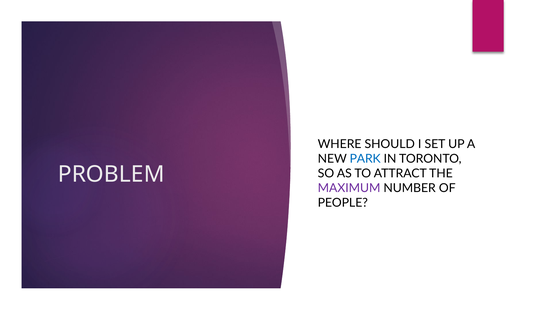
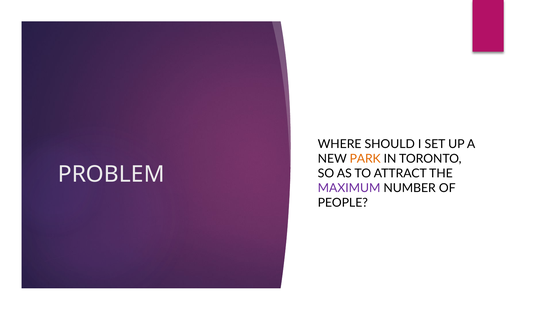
PARK colour: blue -> orange
